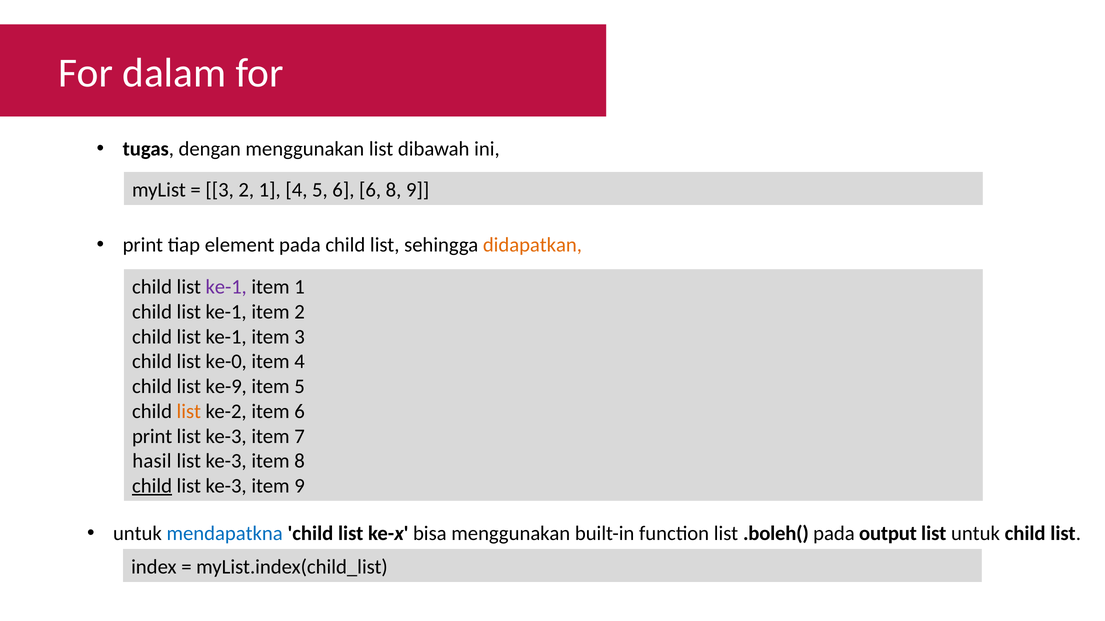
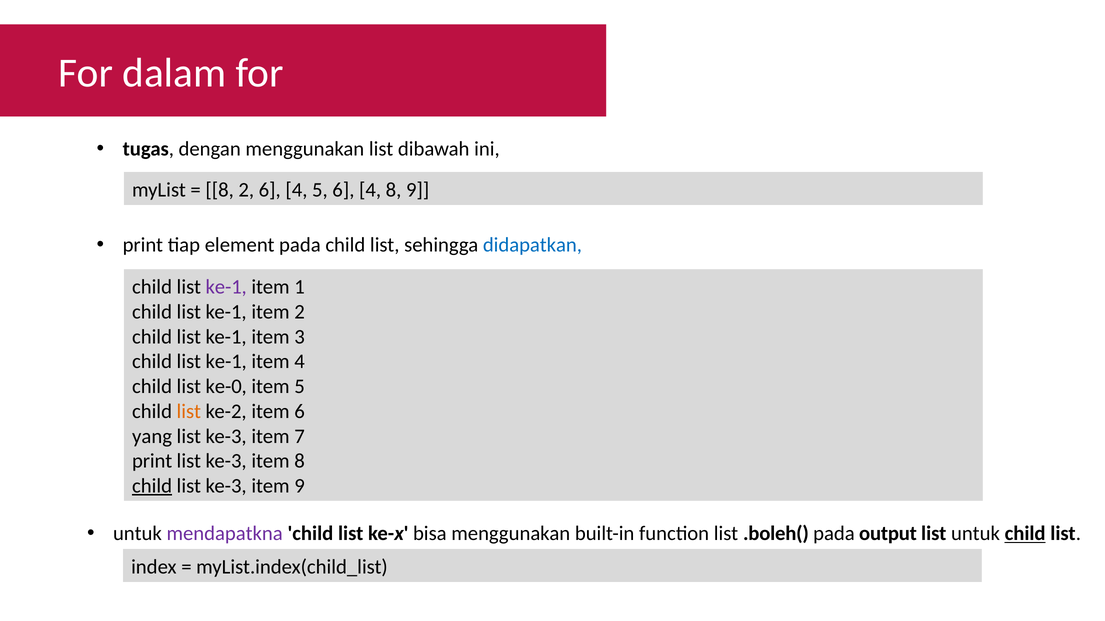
3 at (220, 190): 3 -> 8
2 1: 1 -> 6
5 6 6: 6 -> 4
didapatkan colour: orange -> blue
ke-0 at (226, 362): ke-0 -> ke-1
ke-9: ke-9 -> ke-0
print at (152, 437): print -> yang
hasil at (152, 461): hasil -> print
mendapatkna colour: blue -> purple
child at (1025, 534) underline: none -> present
